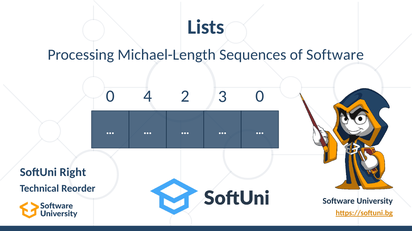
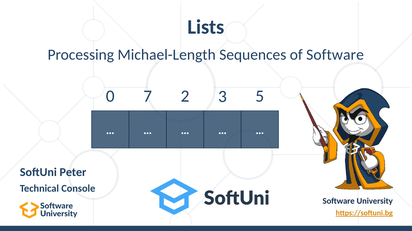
4: 4 -> 7
3 0: 0 -> 5
Right: Right -> Peter
Reorder: Reorder -> Console
